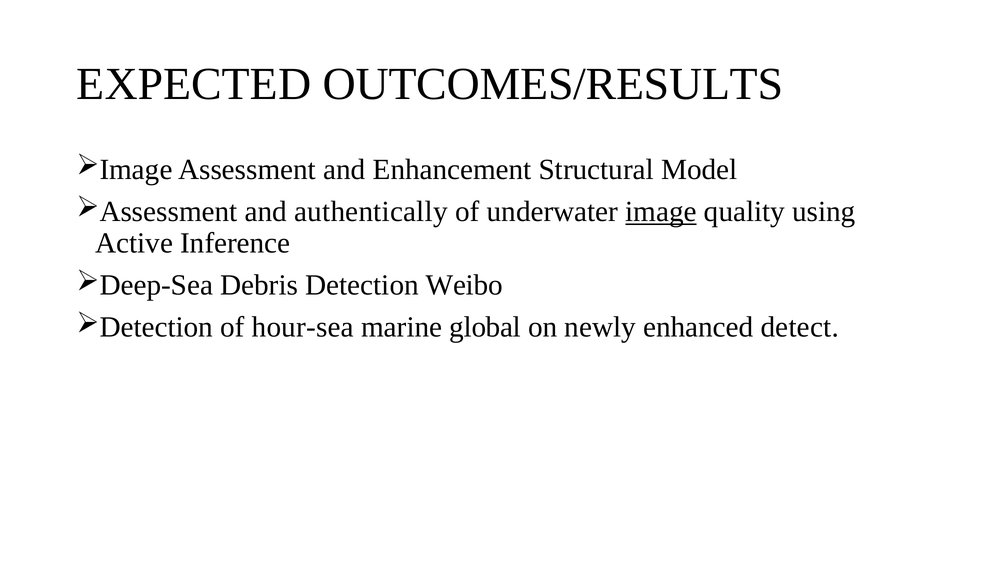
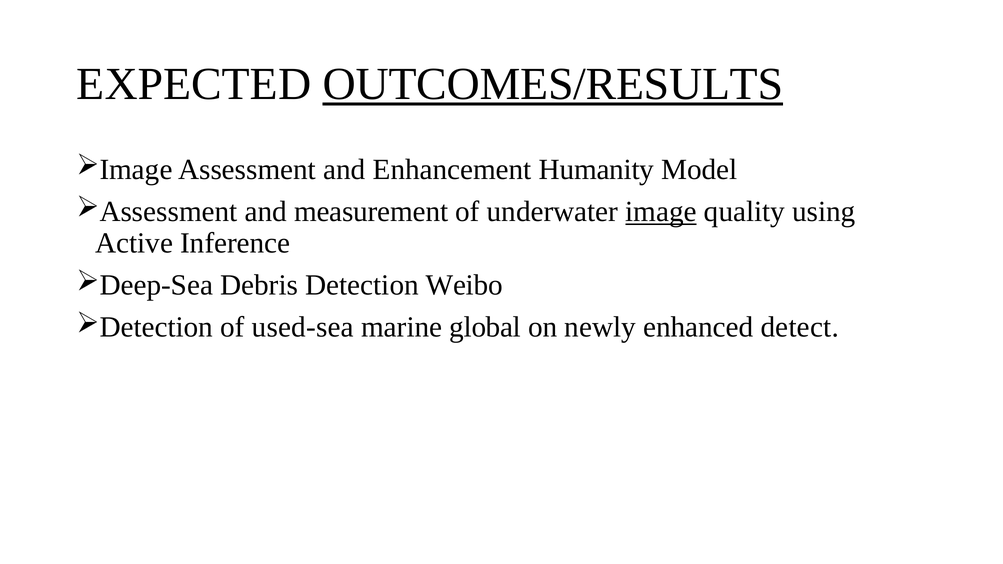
OUTCOMES/RESULTS underline: none -> present
Structural: Structural -> Humanity
authentically: authentically -> measurement
hour-sea: hour-sea -> used-sea
